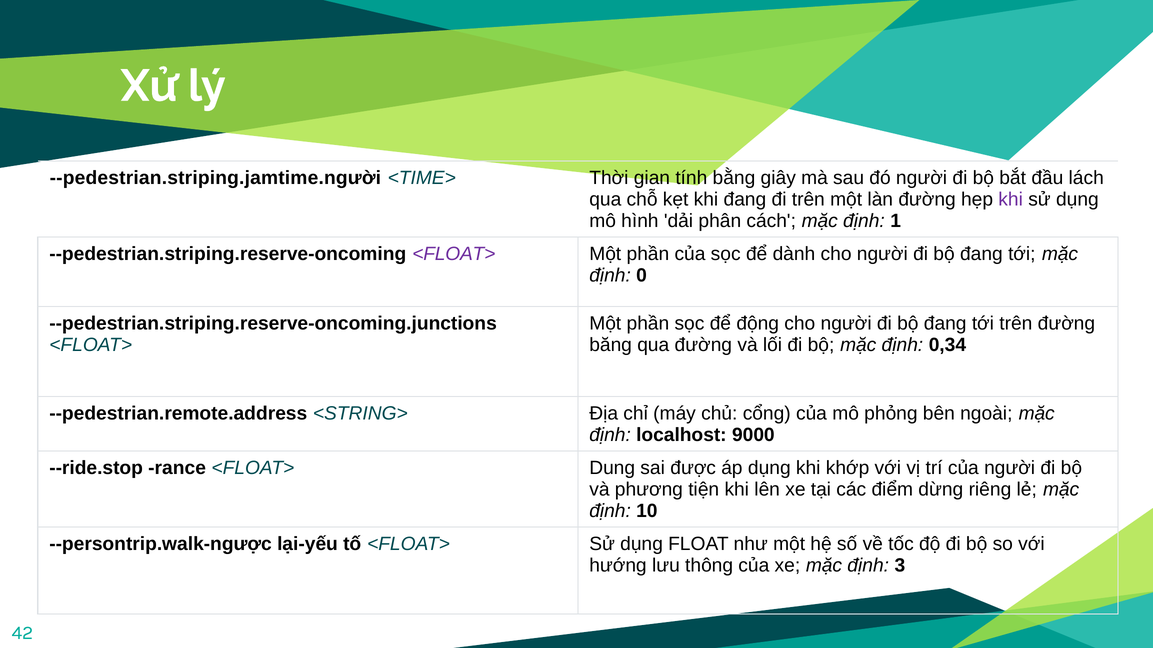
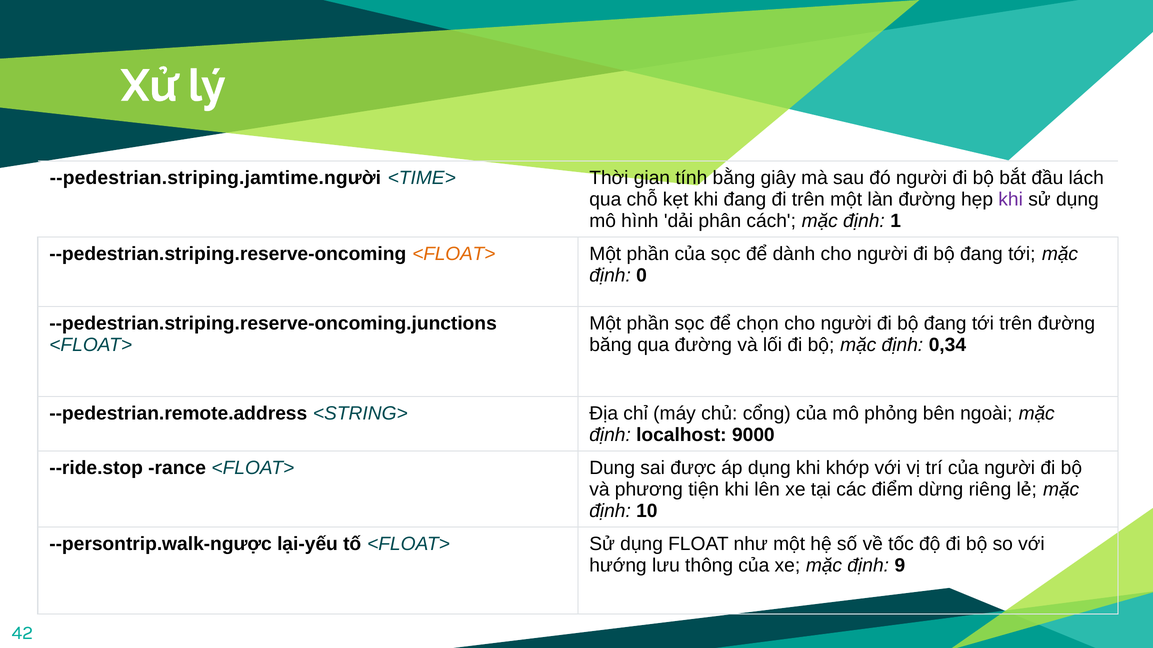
<FLOAT> at (454, 254) colour: purple -> orange
động: động -> chọn
3: 3 -> 9
